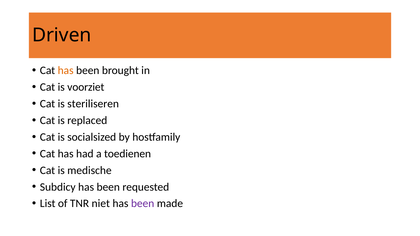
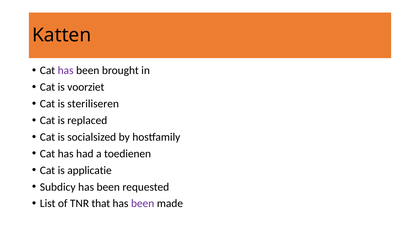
Driven: Driven -> Katten
has at (66, 71) colour: orange -> purple
medische: medische -> applicatie
niet: niet -> that
